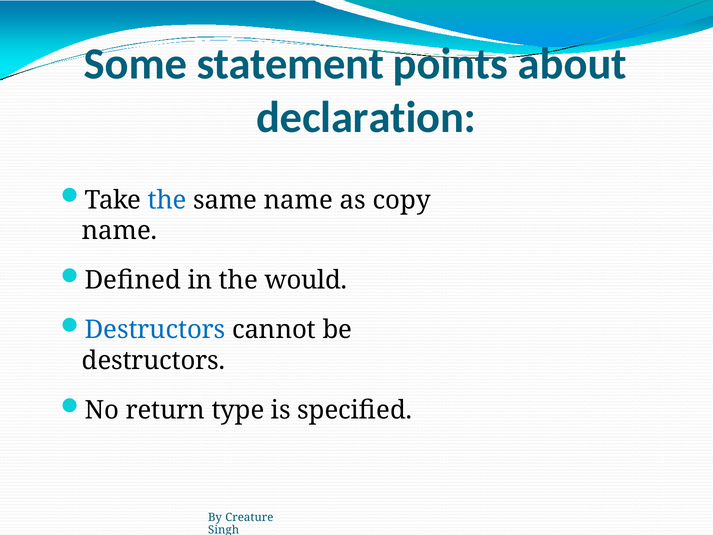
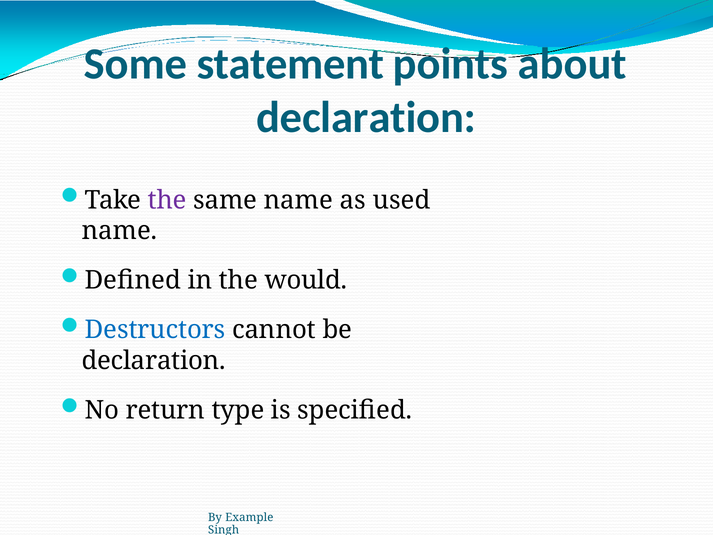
the at (167, 200) colour: blue -> purple
copy: copy -> used
destructors at (154, 360): destructors -> declaration
Creature: Creature -> Example
